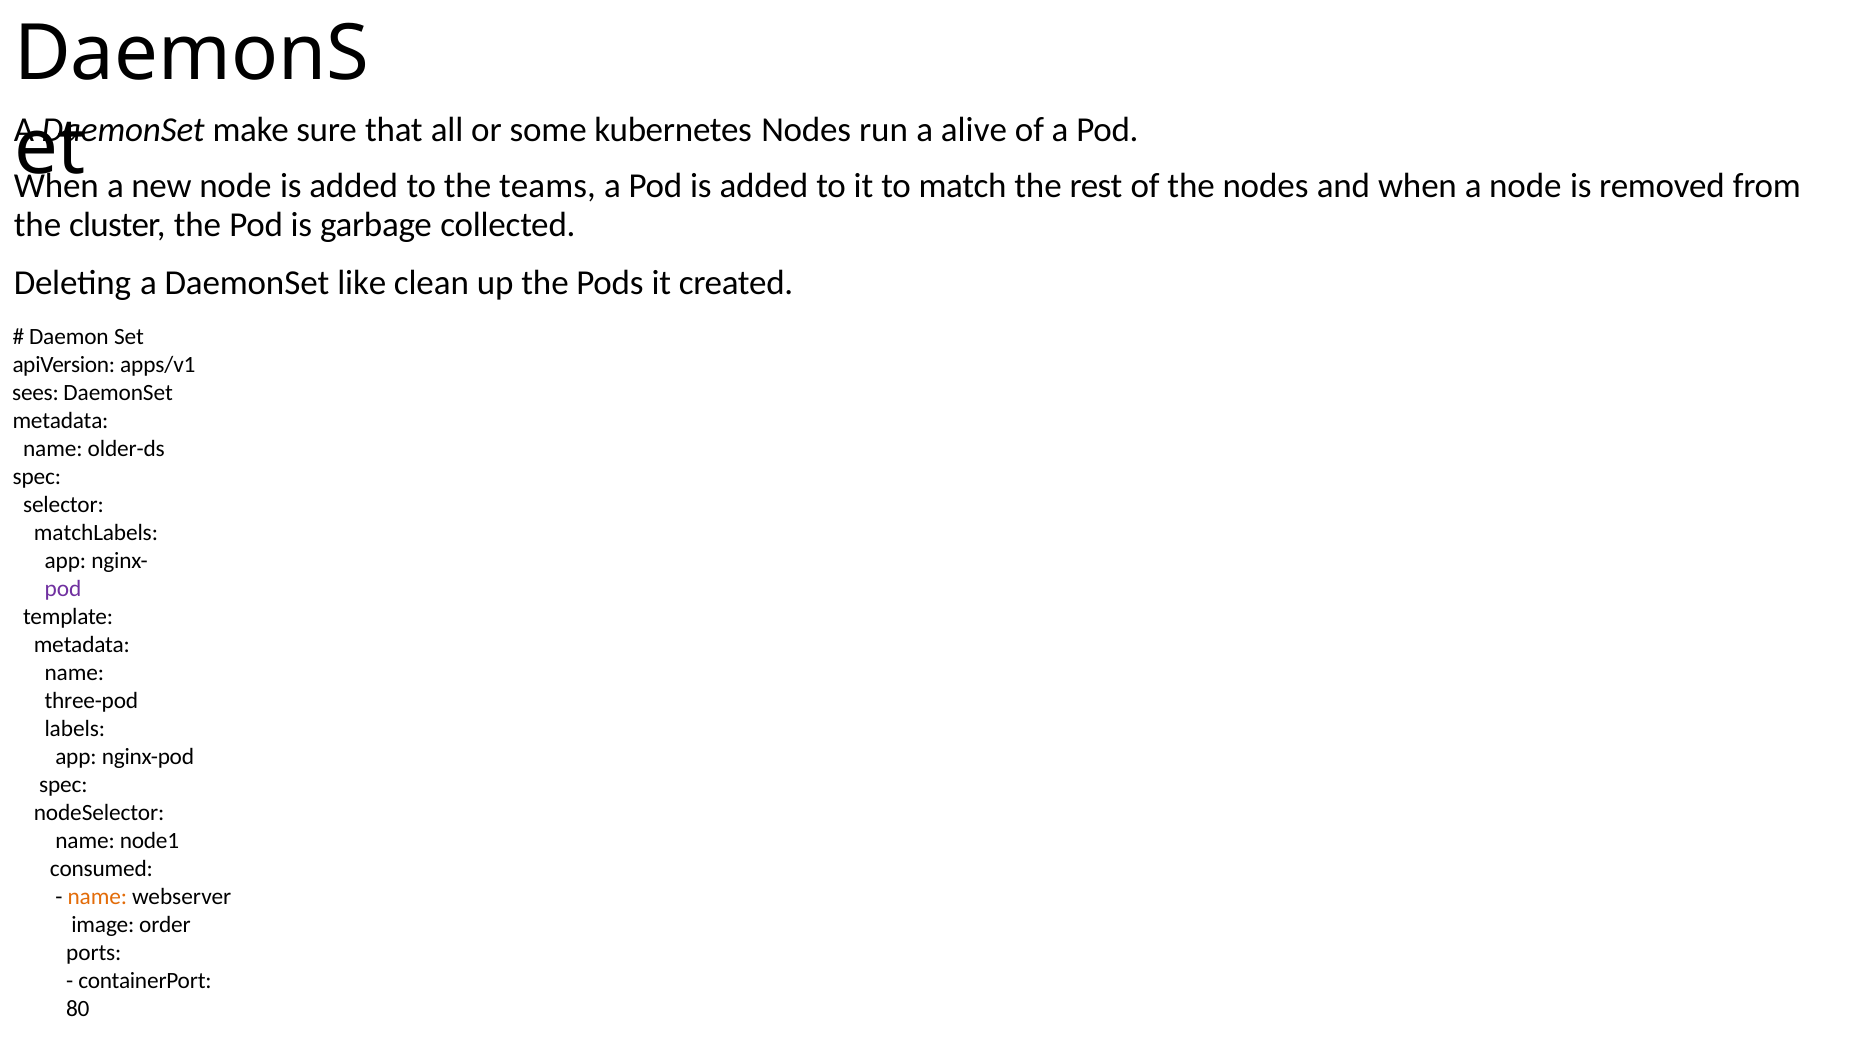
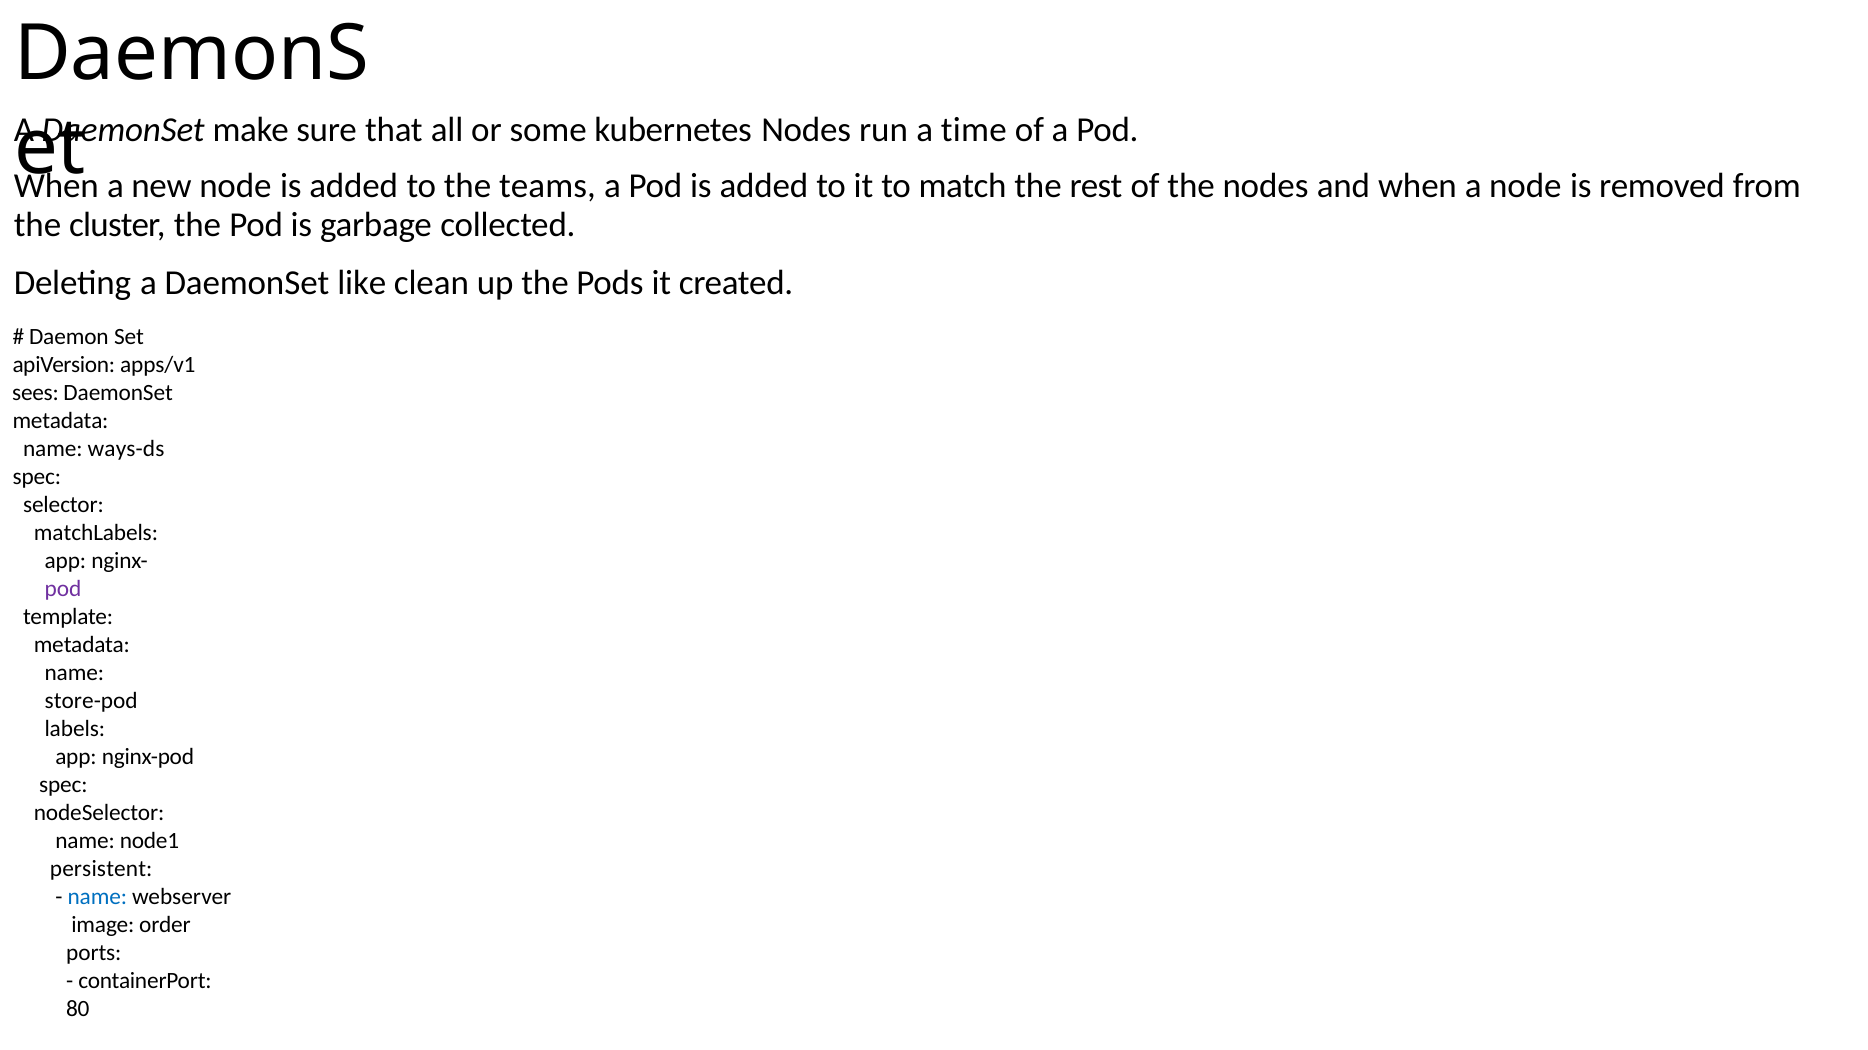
alive: alive -> time
older-ds: older-ds -> ways-ds
three-pod: three-pod -> store-pod
consumed: consumed -> persistent
name at (97, 897) colour: orange -> blue
